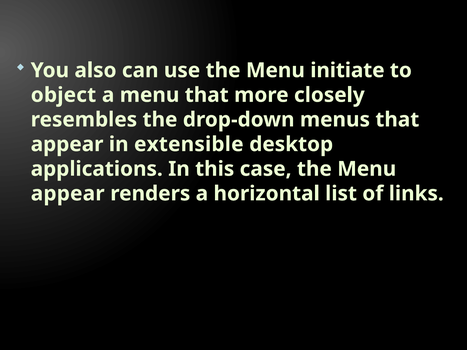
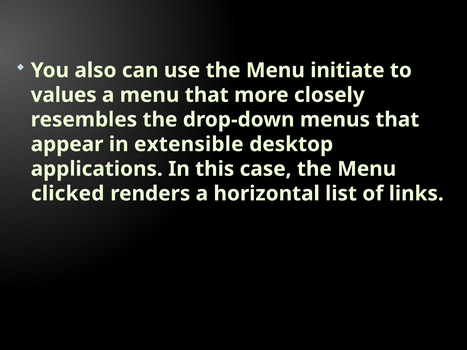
object: object -> values
appear at (68, 194): appear -> clicked
